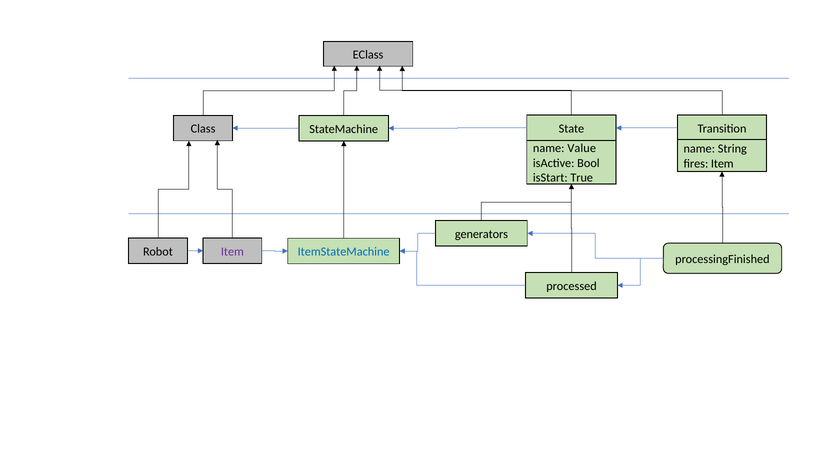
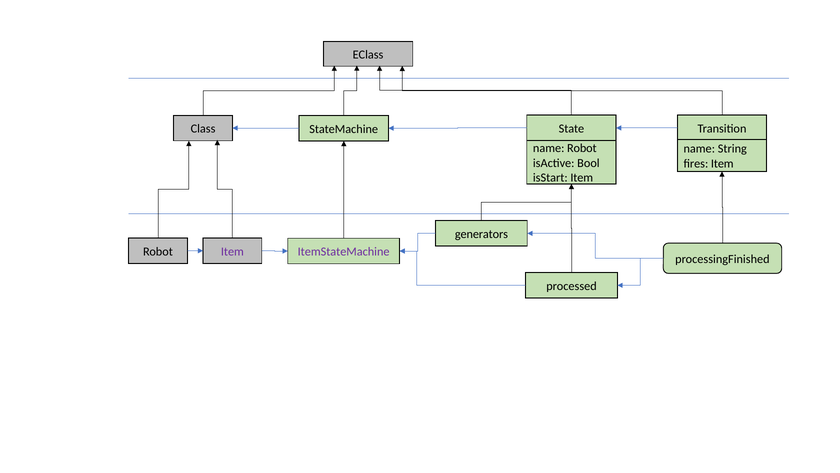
name Value: Value -> Robot
isStart True: True -> Item
ItemStateMachine colour: blue -> purple
